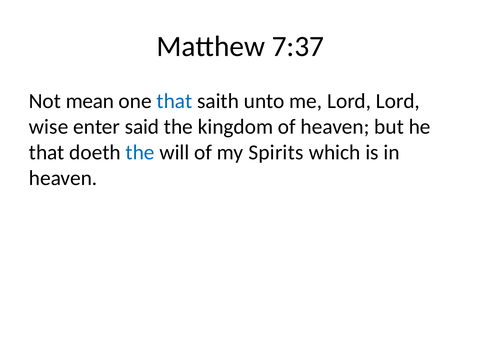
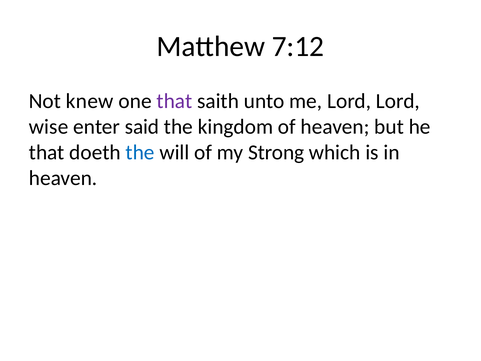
7:37: 7:37 -> 7:12
mean: mean -> knew
that at (174, 101) colour: blue -> purple
Spirits: Spirits -> Strong
